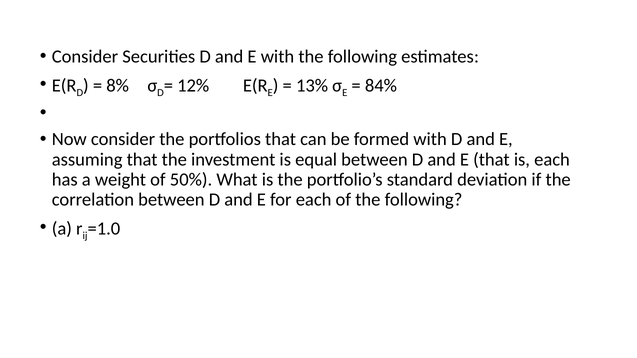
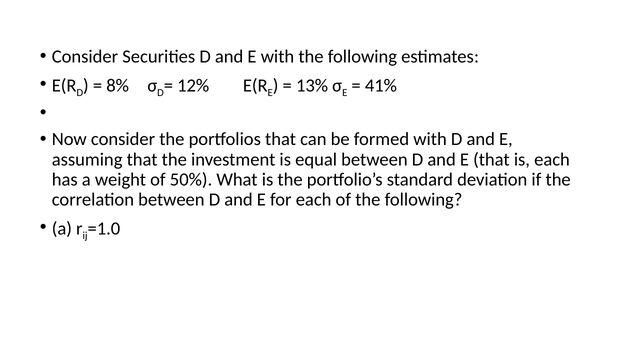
84%: 84% -> 41%
